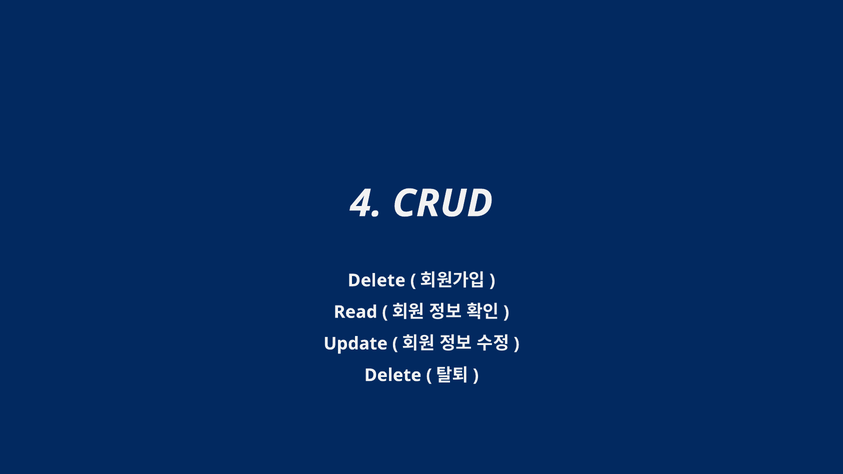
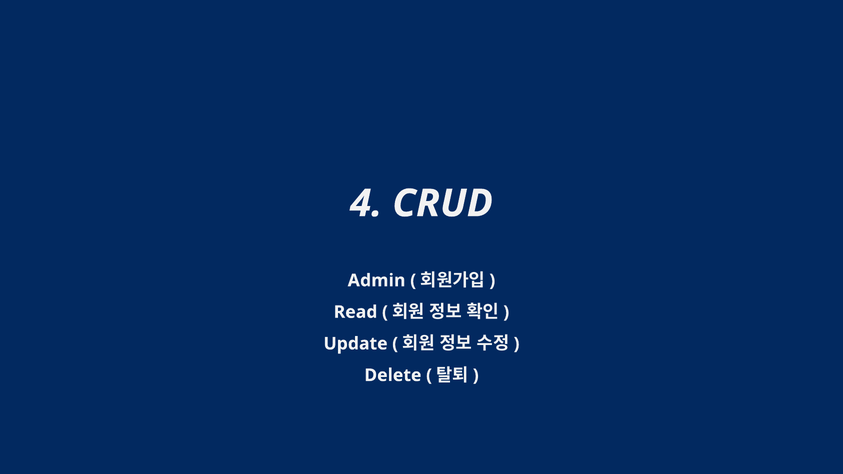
Delete at (377, 281): Delete -> Admin
